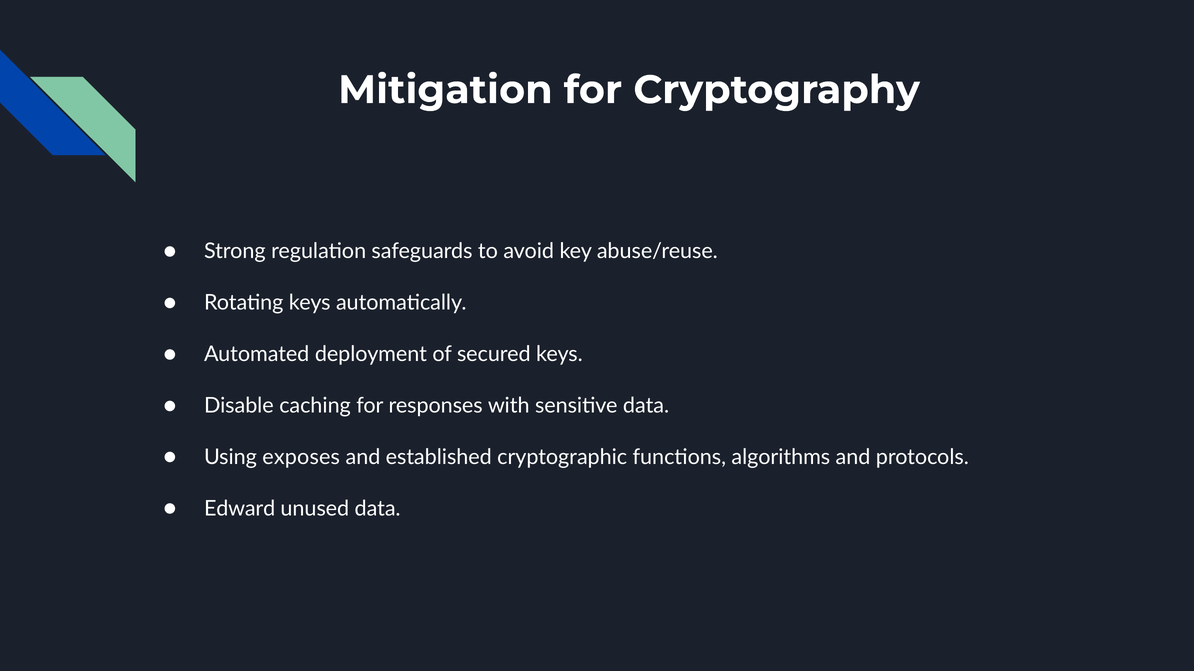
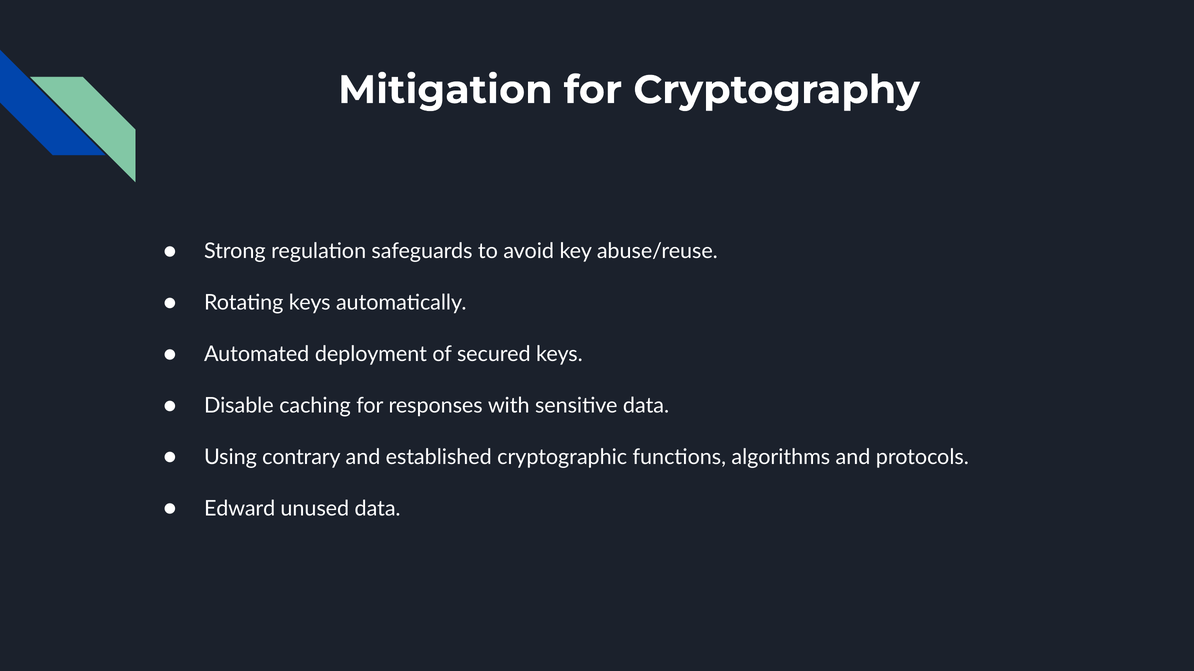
exposes: exposes -> contrary
